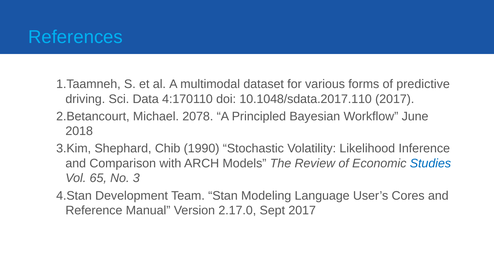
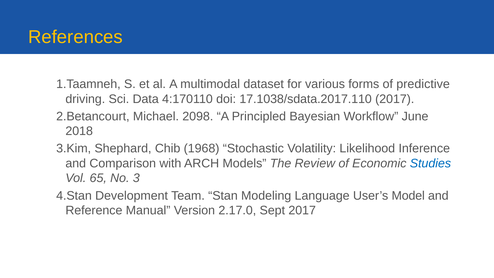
References colour: light blue -> yellow
10.1048/sdata.2017.110: 10.1048/sdata.2017.110 -> 17.1038/sdata.2017.110
2078: 2078 -> 2098
1990: 1990 -> 1968
Cores: Cores -> Model
